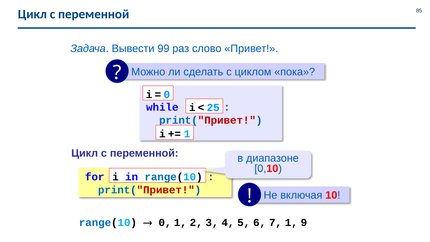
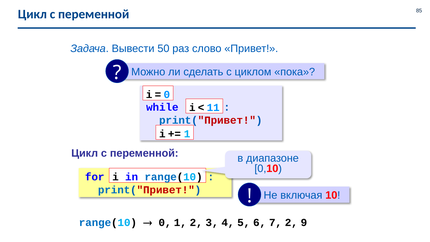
99: 99 -> 50
25: 25 -> 11
7 1: 1 -> 2
